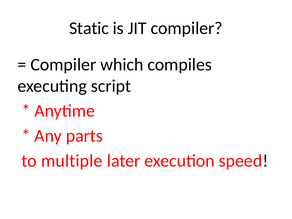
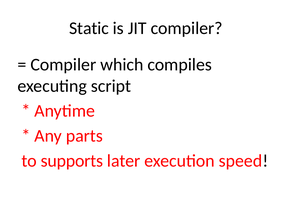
multiple: multiple -> supports
